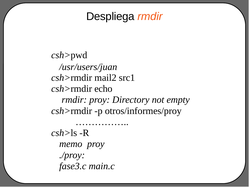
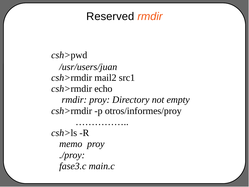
Despliega: Despliega -> Reserved
